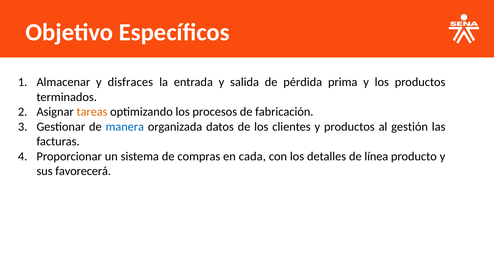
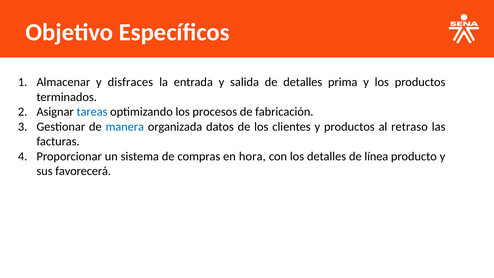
de pérdida: pérdida -> detalles
tareas colour: orange -> blue
gestión: gestión -> retraso
cada: cada -> hora
